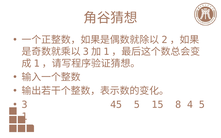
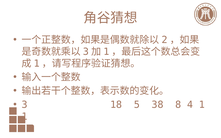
45: 45 -> 18
15: 15 -> 38
4 5: 5 -> 1
